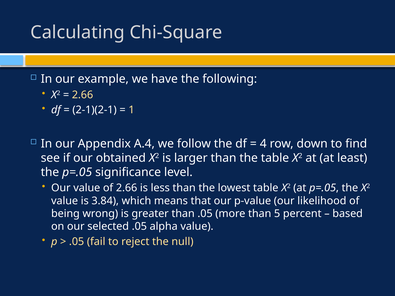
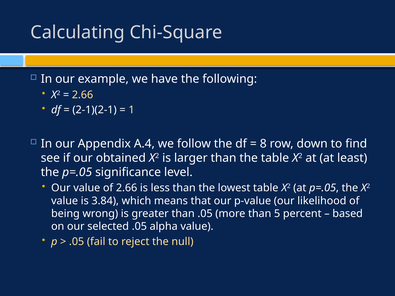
4: 4 -> 8
